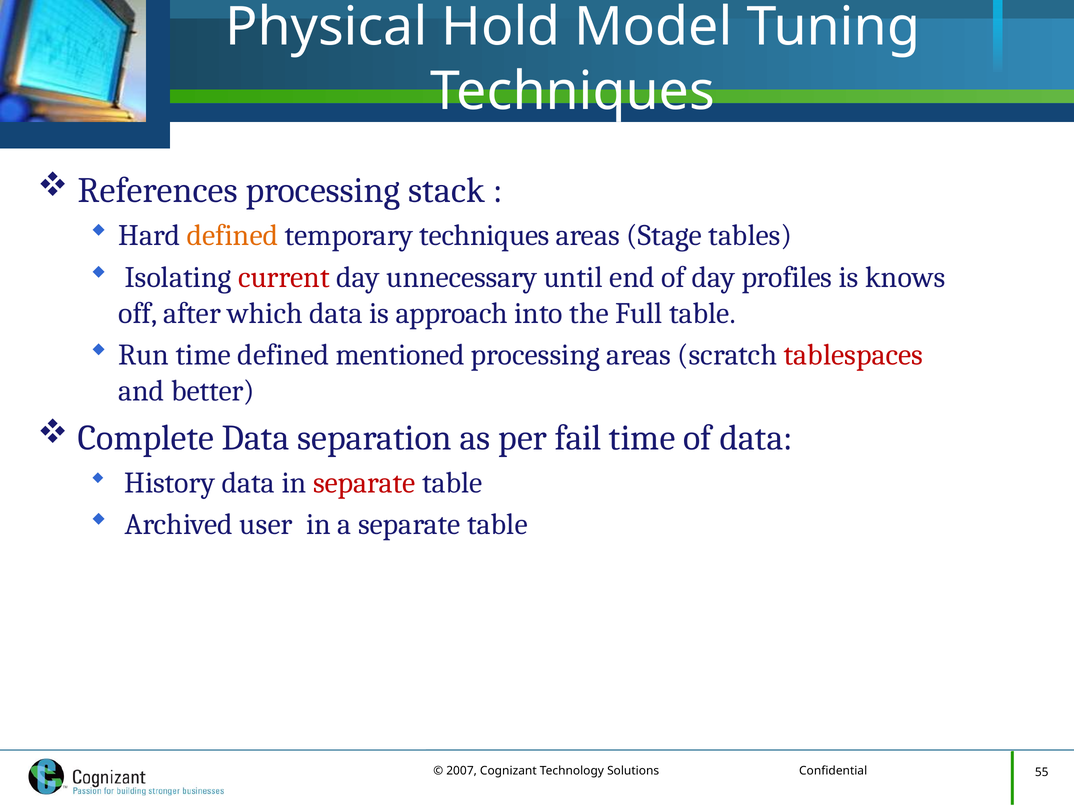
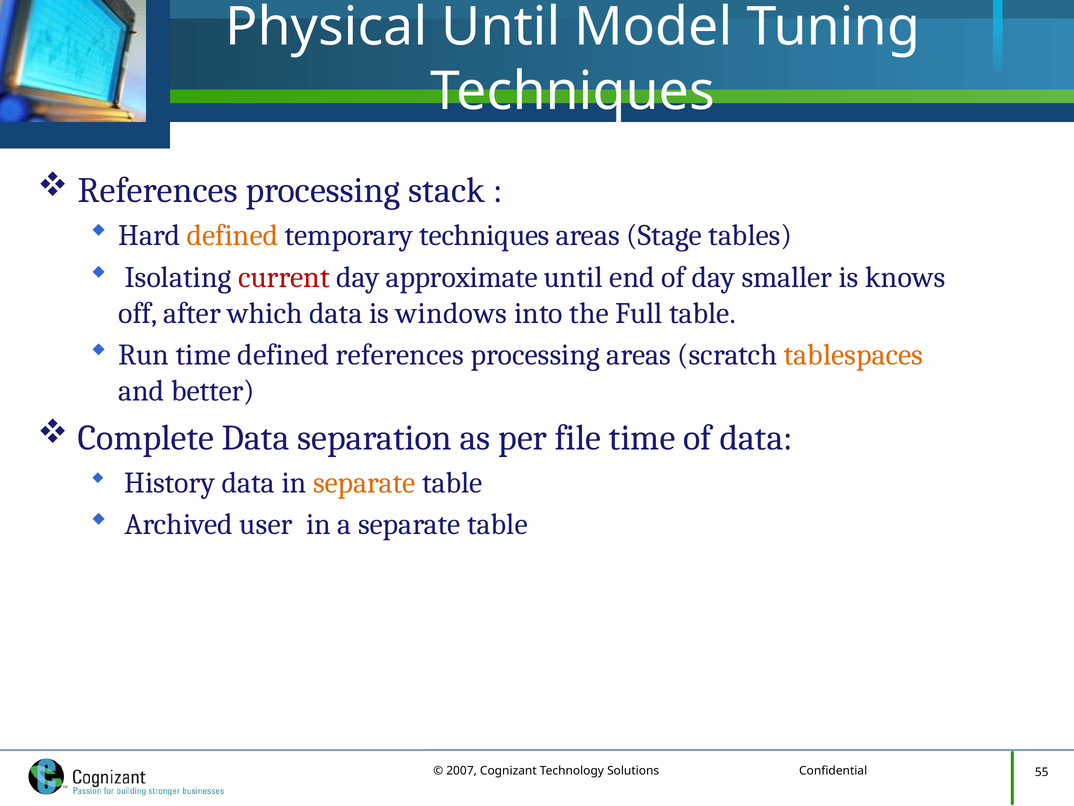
Physical Hold: Hold -> Until
unnecessary: unnecessary -> approximate
profiles: profiles -> smaller
approach: approach -> windows
defined mentioned: mentioned -> references
tablespaces colour: red -> orange
fail: fail -> file
separate at (364, 482) colour: red -> orange
